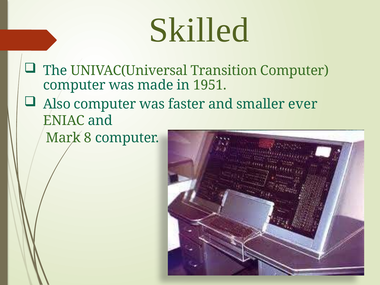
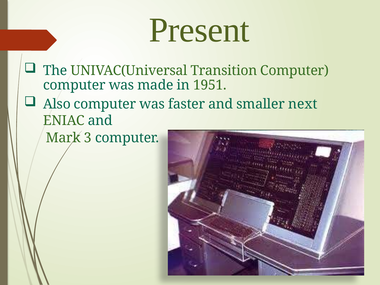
Skilled: Skilled -> Present
ever: ever -> next
8: 8 -> 3
